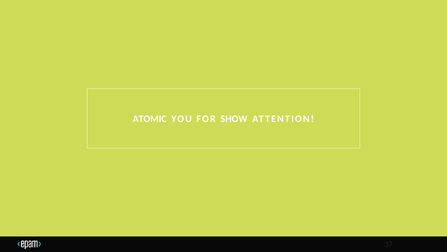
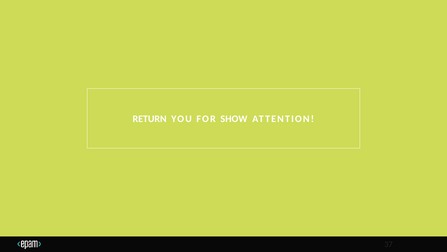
ATOMIC: ATOMIC -> RETURN
